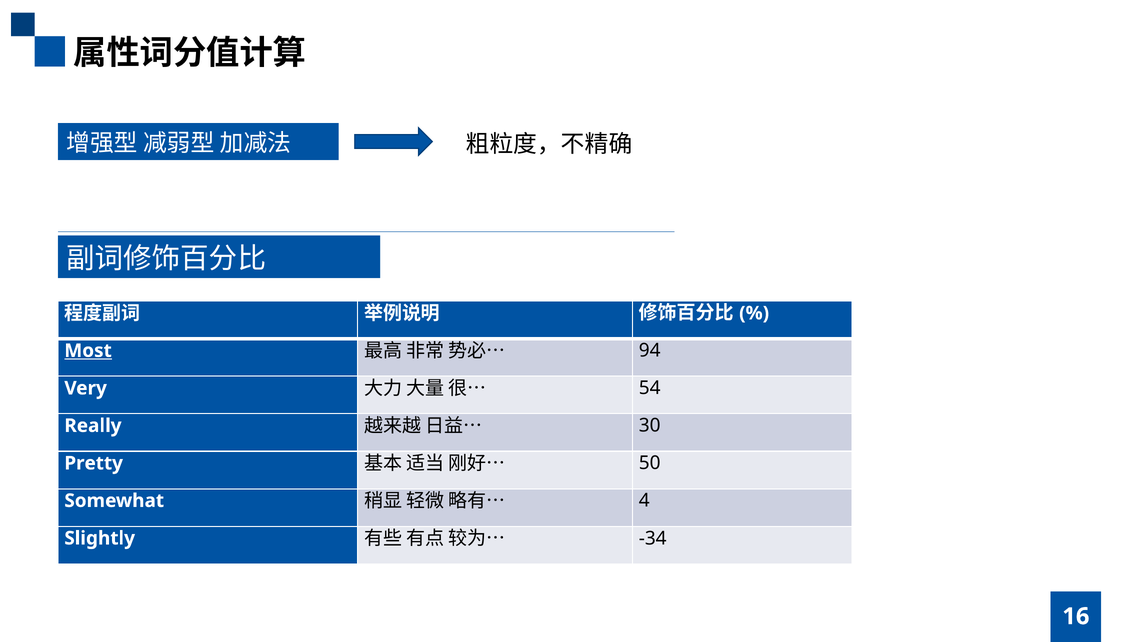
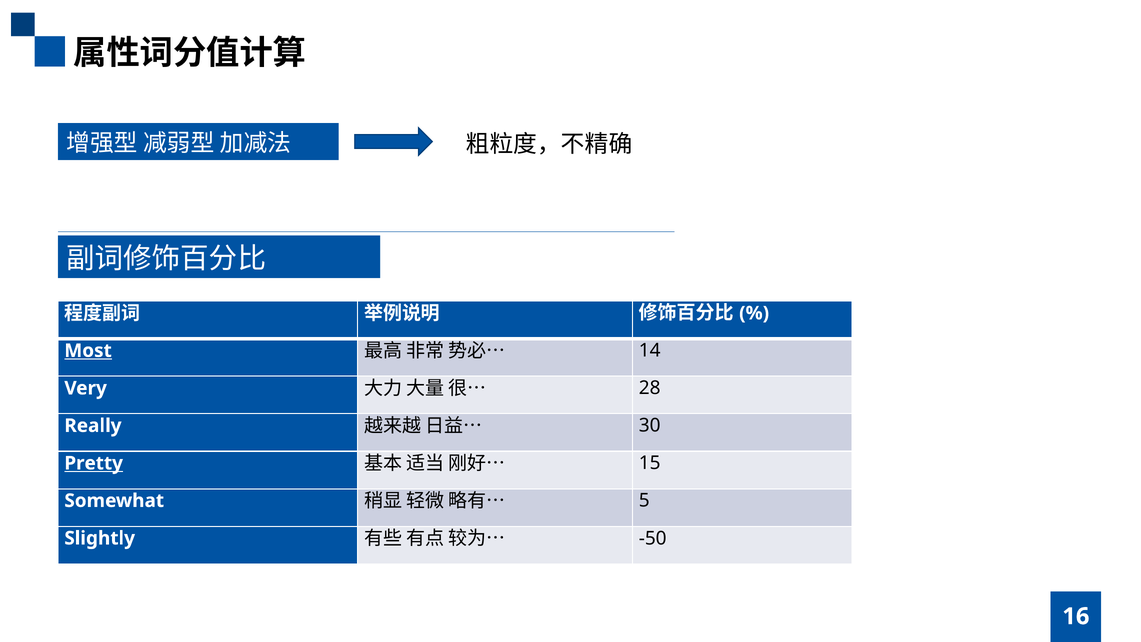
94: 94 -> 14
54: 54 -> 28
Pretty underline: none -> present
50: 50 -> 15
4: 4 -> 5
-34: -34 -> -50
